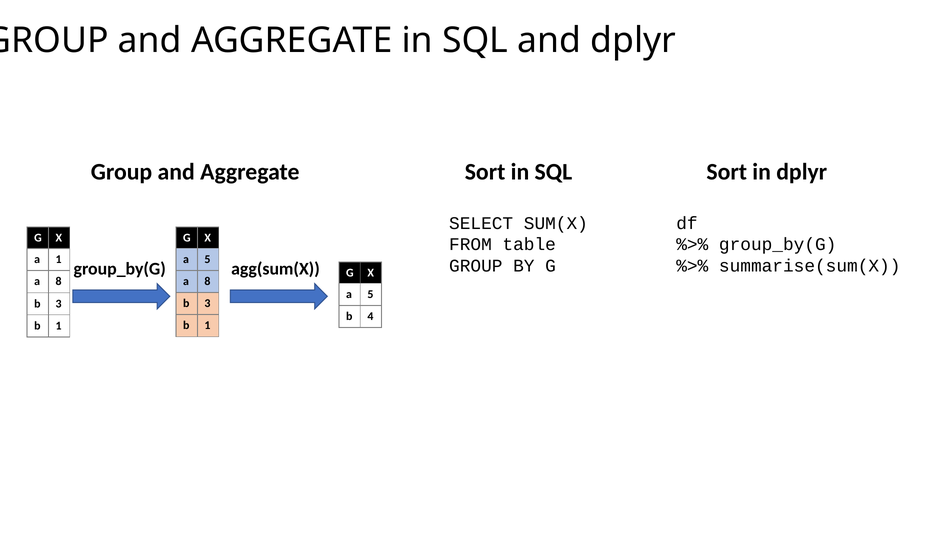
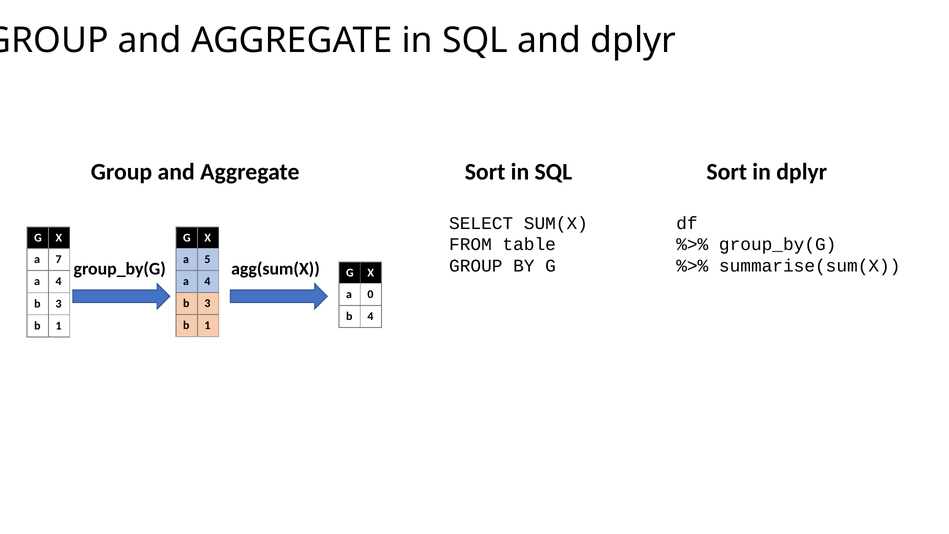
a 1: 1 -> 7
8 at (207, 281): 8 -> 4
8 at (59, 281): 8 -> 4
5 at (370, 294): 5 -> 0
